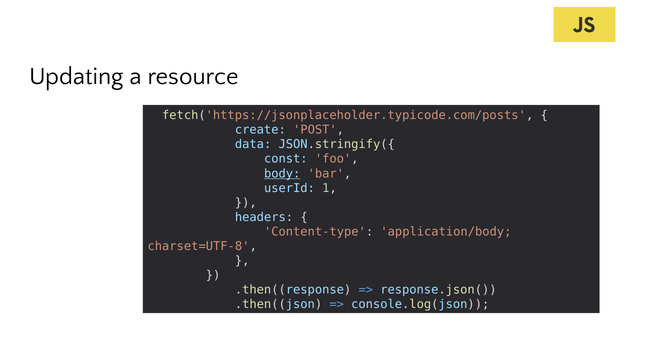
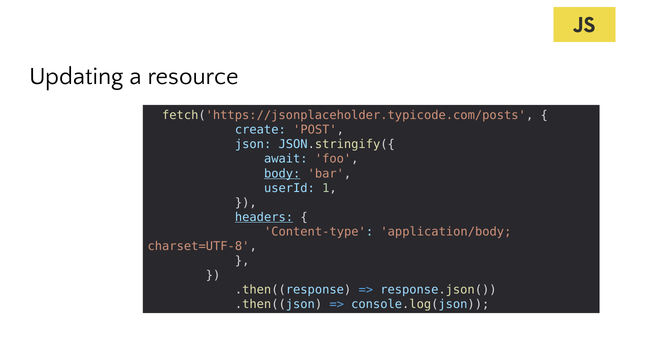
data: data -> json
const: const -> await
headers underline: none -> present
